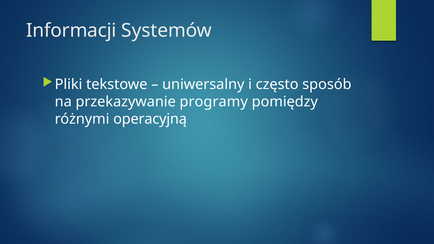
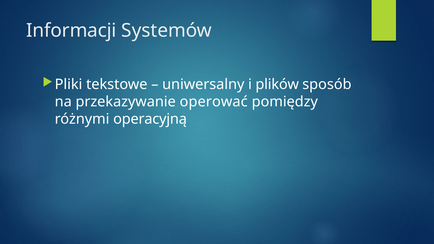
często: często -> plików
programy: programy -> operować
